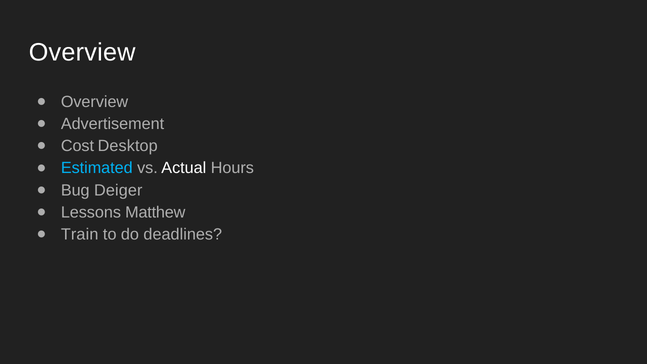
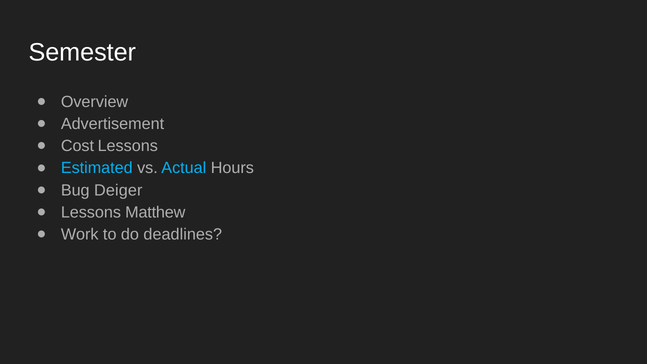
Overview at (82, 52): Overview -> Semester
Cost Desktop: Desktop -> Lessons
Actual colour: white -> light blue
Train: Train -> Work
